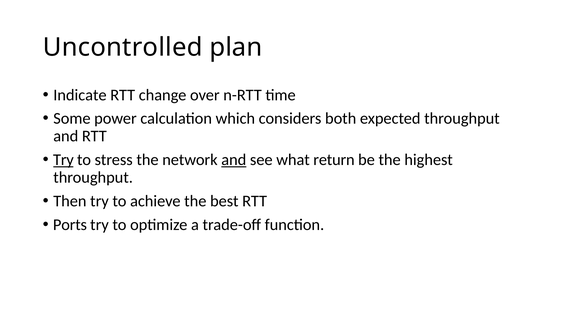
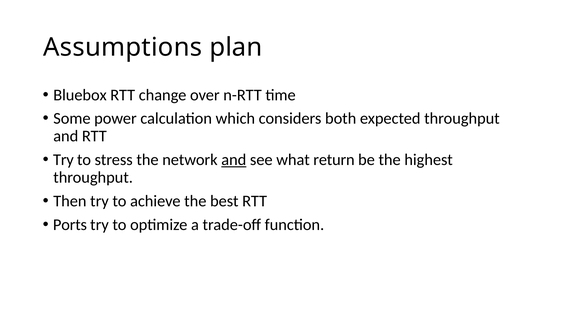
Uncontrolled: Uncontrolled -> Assumptions
Indicate: Indicate -> Bluebox
Try at (63, 160) underline: present -> none
